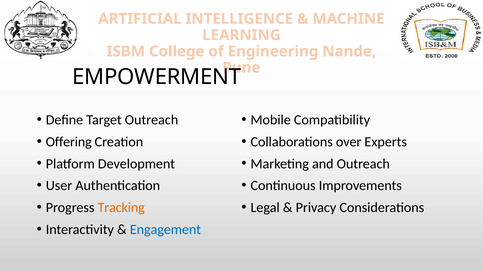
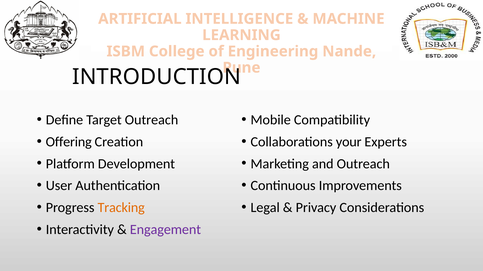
EMPOWERMENT: EMPOWERMENT -> INTRODUCTION
over: over -> your
Engagement colour: blue -> purple
